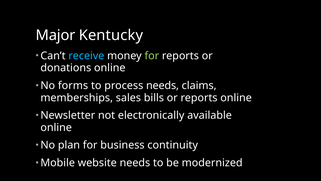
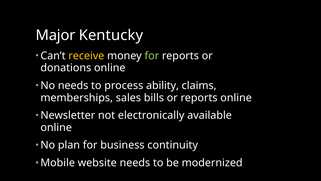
receive colour: light blue -> yellow
No forms: forms -> needs
process needs: needs -> ability
